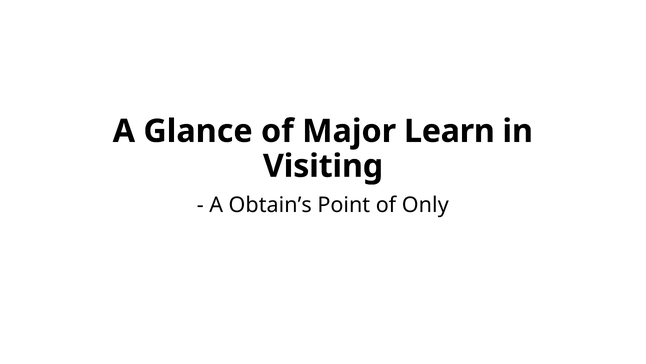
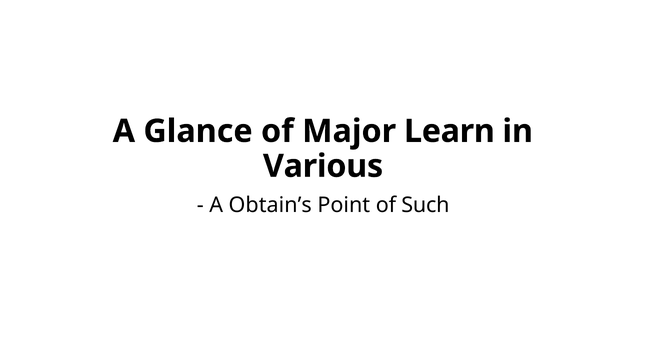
Visiting: Visiting -> Various
Only: Only -> Such
